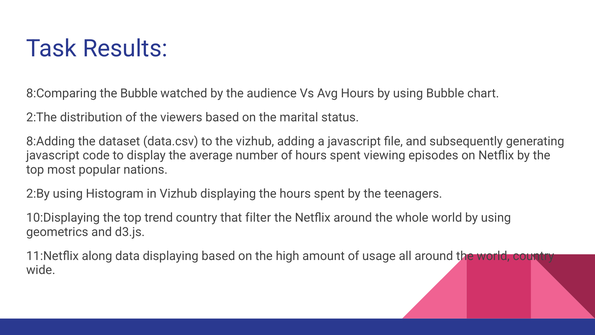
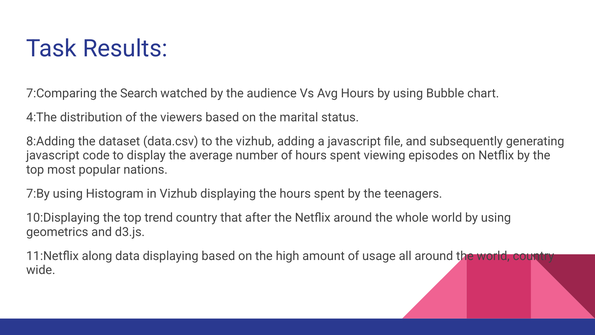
8:Comparing: 8:Comparing -> 7:Comparing
the Bubble: Bubble -> Search
2:The: 2:The -> 4:The
2:By: 2:By -> 7:By
filter: filter -> after
